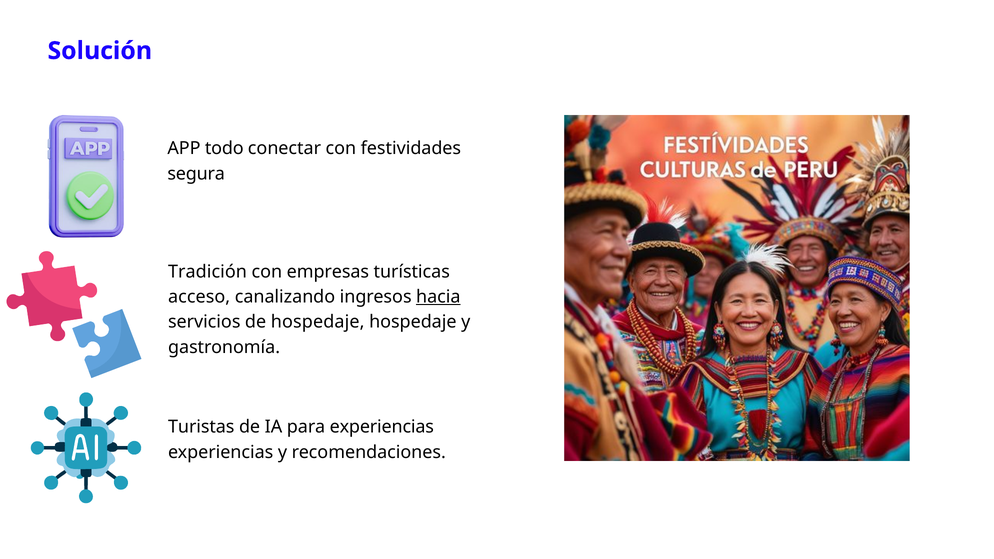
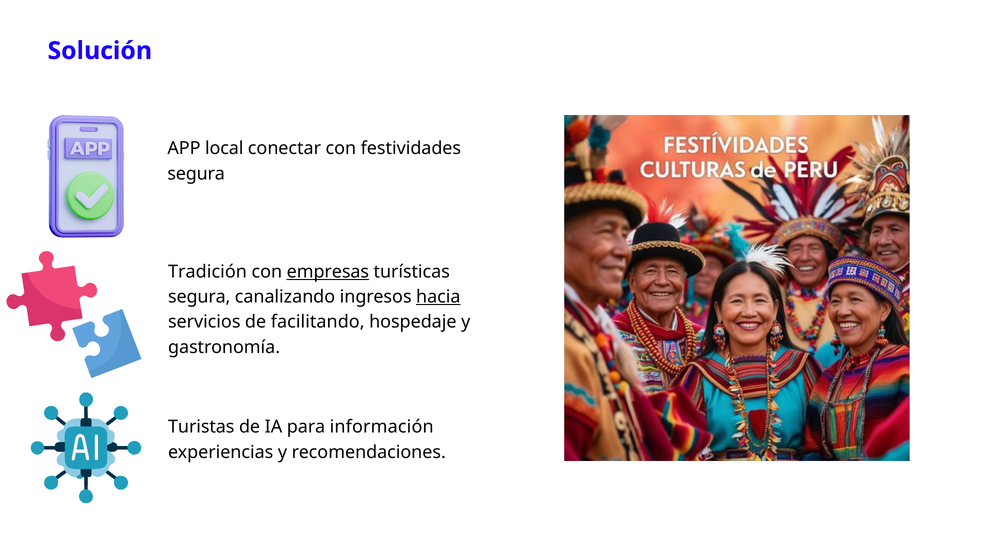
todo: todo -> local
empresas underline: none -> present
acceso at (199, 297): acceso -> segura
de hospedaje: hospedaje -> facilitando
para experiencias: experiencias -> información
